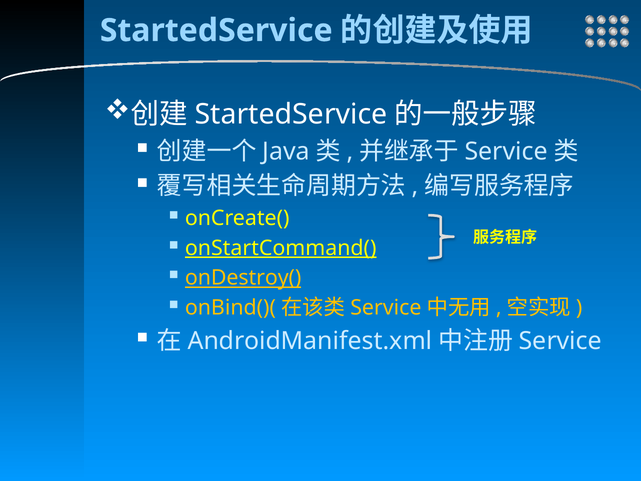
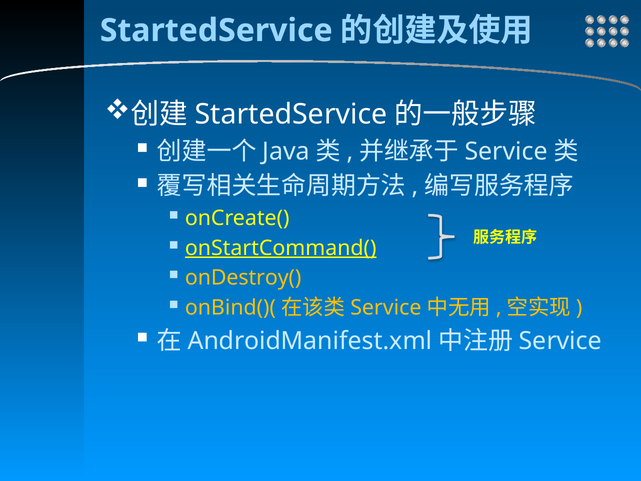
onDestroy( underline: present -> none
